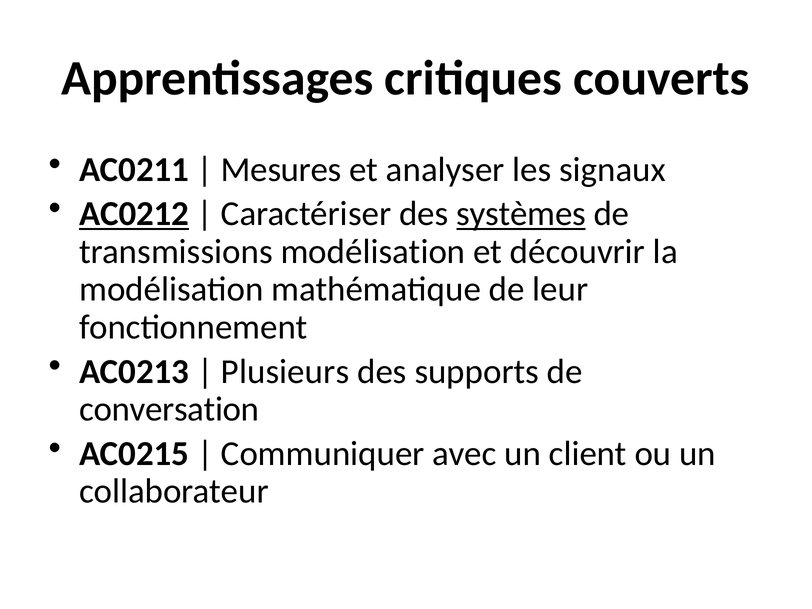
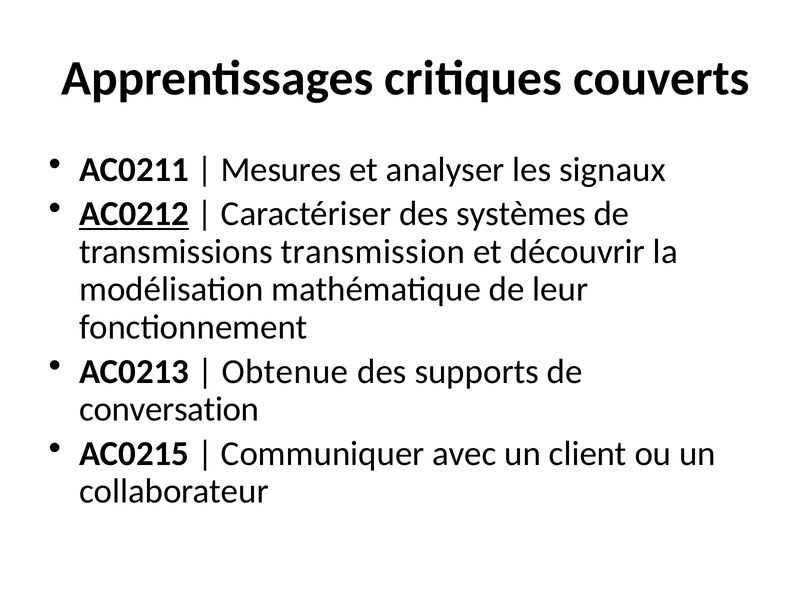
systèmes underline: present -> none
transmissions modélisation: modélisation -> transmission
Plusieurs: Plusieurs -> Obtenue
